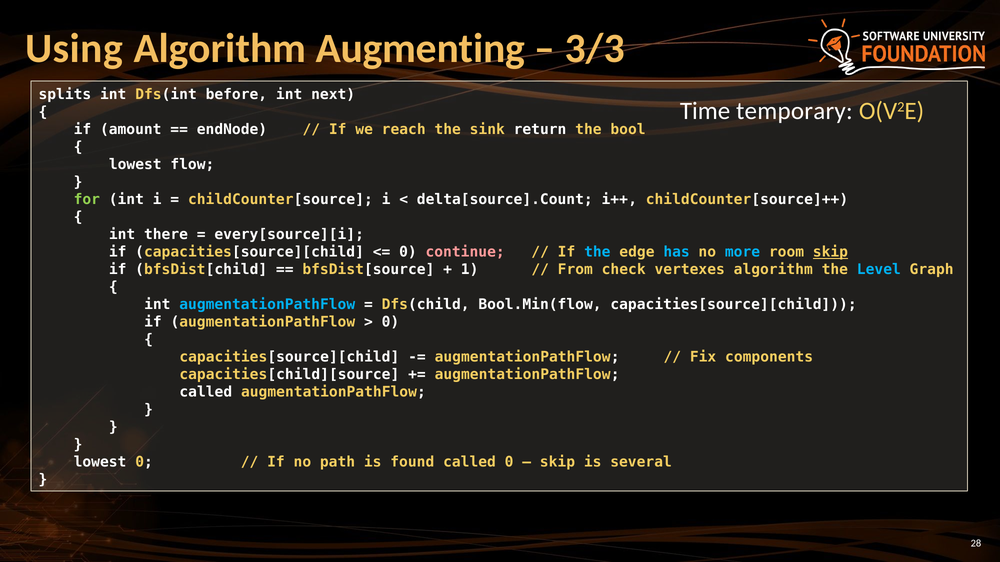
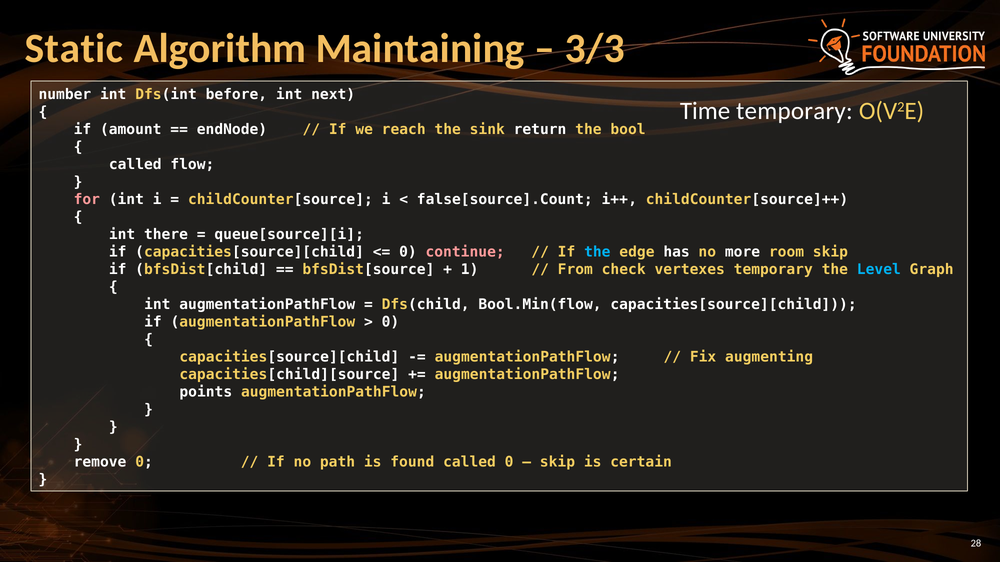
Using: Using -> Static
Augmenting: Augmenting -> Maintaining
splits: splits -> number
lowest at (135, 165): lowest -> called
for colour: light green -> pink
delta[source].Count: delta[source].Count -> false[source].Count
every[source][i: every[source][i -> queue[source][i
has colour: light blue -> white
more colour: light blue -> white
skip at (830, 252) underline: present -> none
vertexes algorithm: algorithm -> temporary
augmentationPathFlow at (267, 305) colour: light blue -> white
components: components -> augmenting
called at (206, 392): called -> points
lowest at (100, 463): lowest -> remove
several: several -> certain
